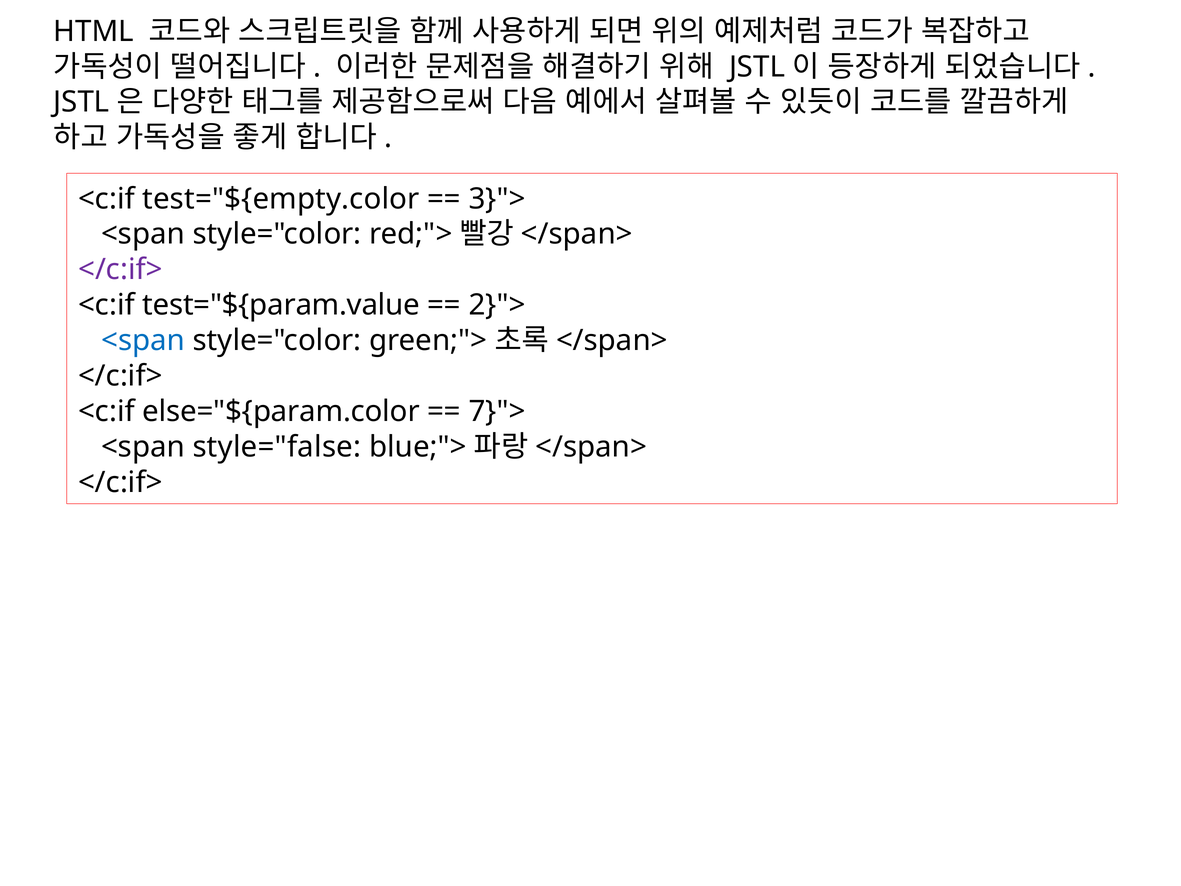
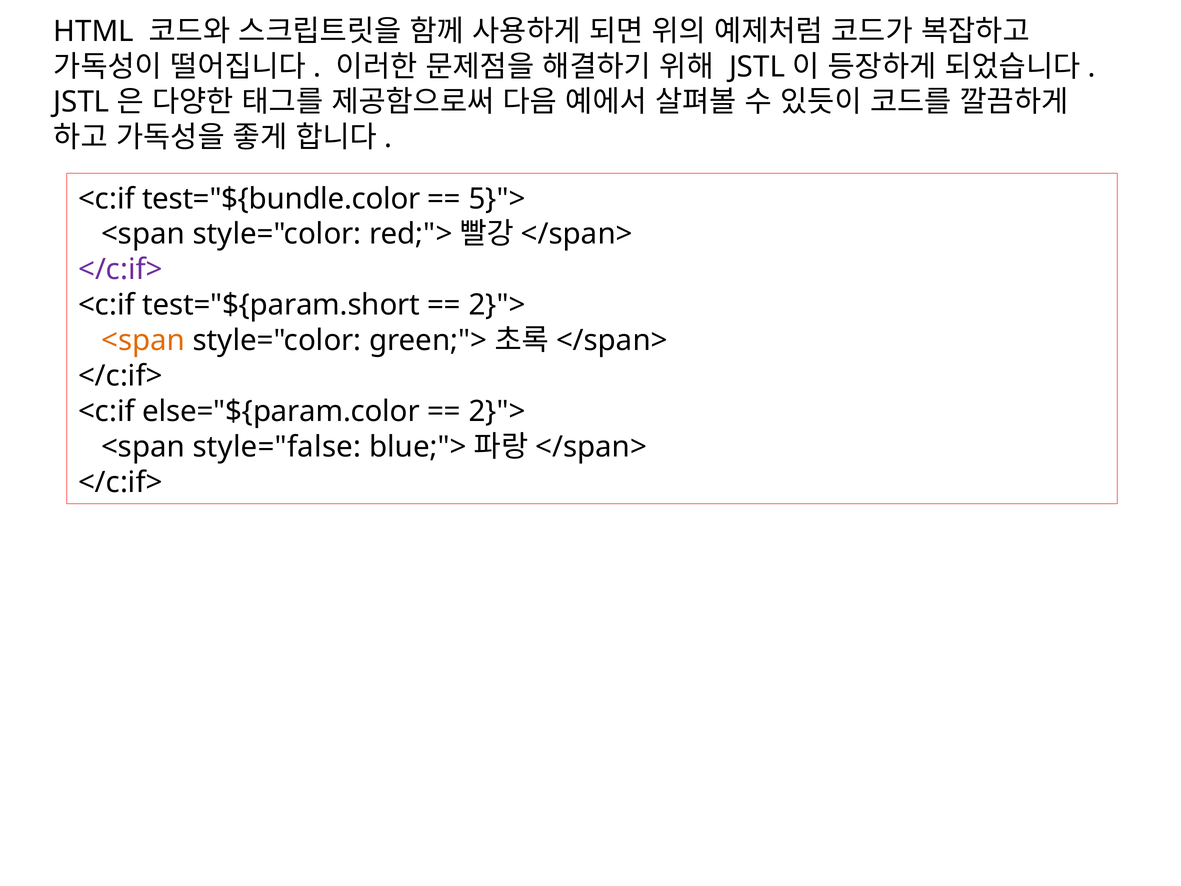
test="${empty.color: test="${empty.color -> test="${bundle.color
3}">: 3}"> -> 5}">
test="${param.value: test="${param.value -> test="${param.short
<span at (143, 340) colour: blue -> orange
7}"> at (497, 411): 7}"> -> 2}">
